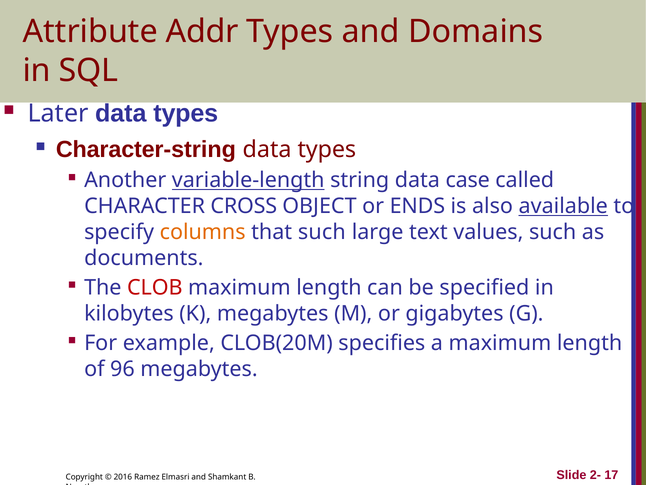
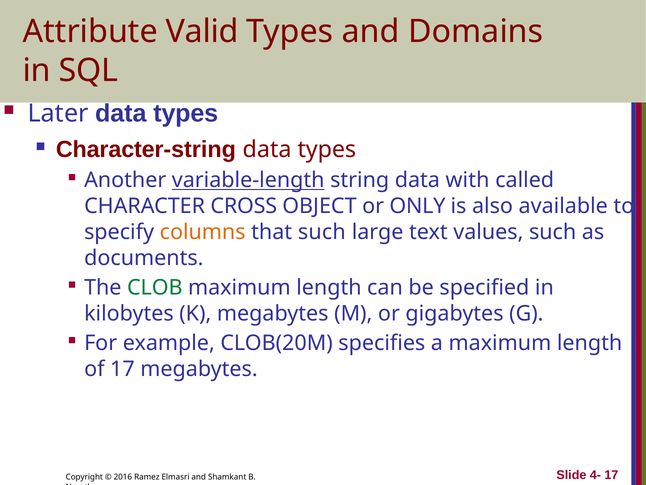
Addr: Addr -> Valid
case: case -> with
ENDS: ENDS -> ONLY
available underline: present -> none
CLOB colour: red -> green
of 96: 96 -> 17
2-: 2- -> 4-
